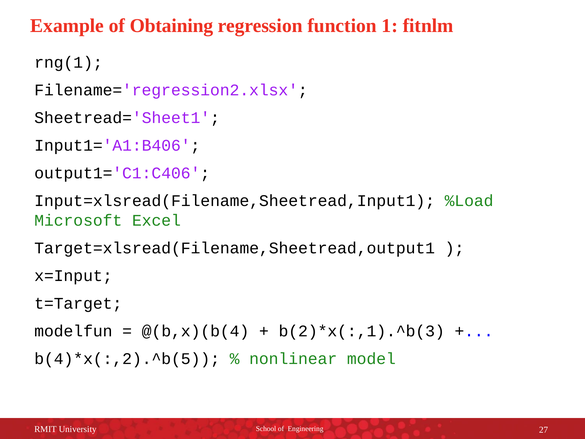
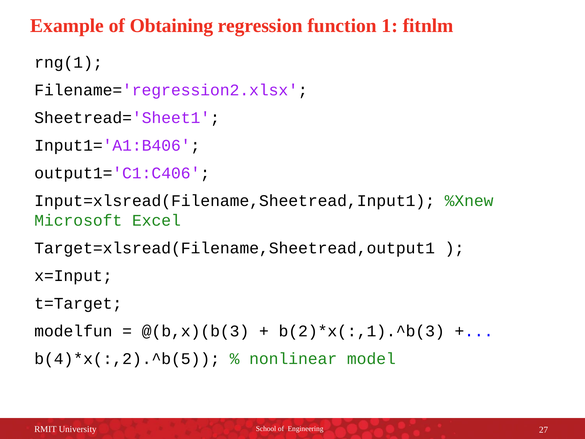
%Load: %Load -> %Xnew
@(b,x)(b(4: @(b,x)(b(4 -> @(b,x)(b(3
